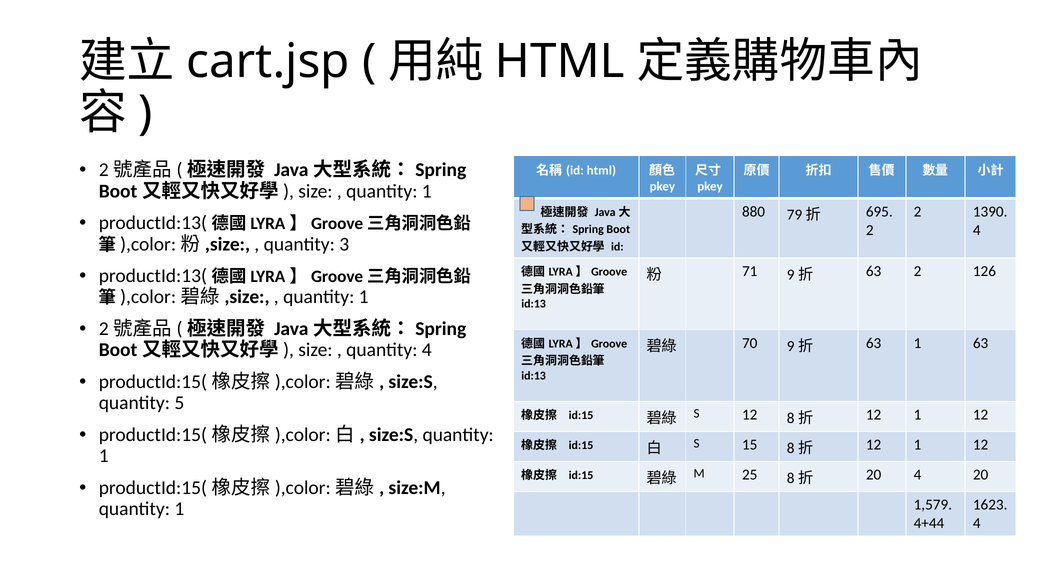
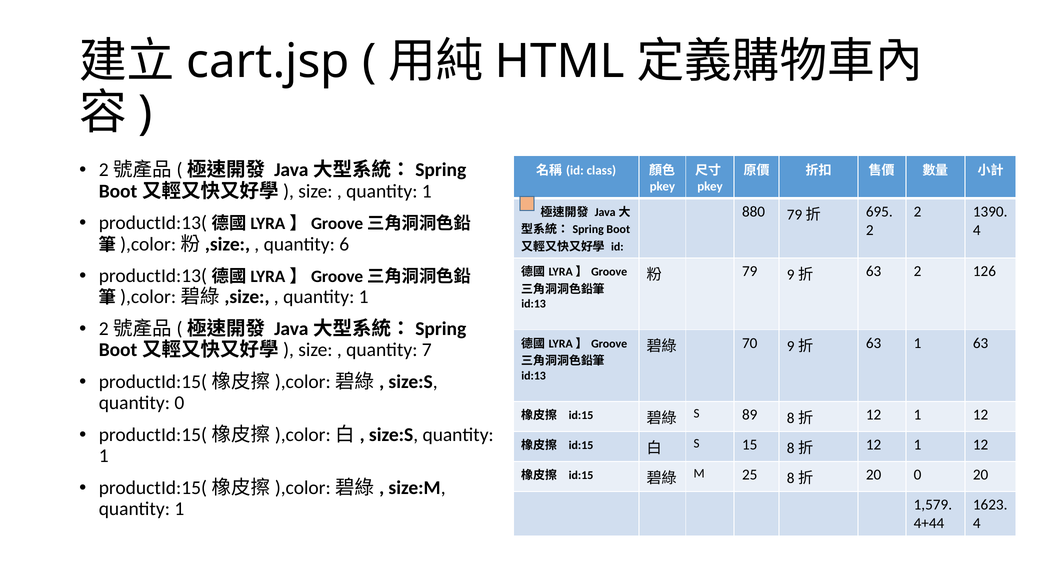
id html: html -> class
3: 3 -> 6
71: 71 -> 79
quantity 4: 4 -> 7
quantity 5: 5 -> 0
S 12: 12 -> 89
20 4: 4 -> 0
